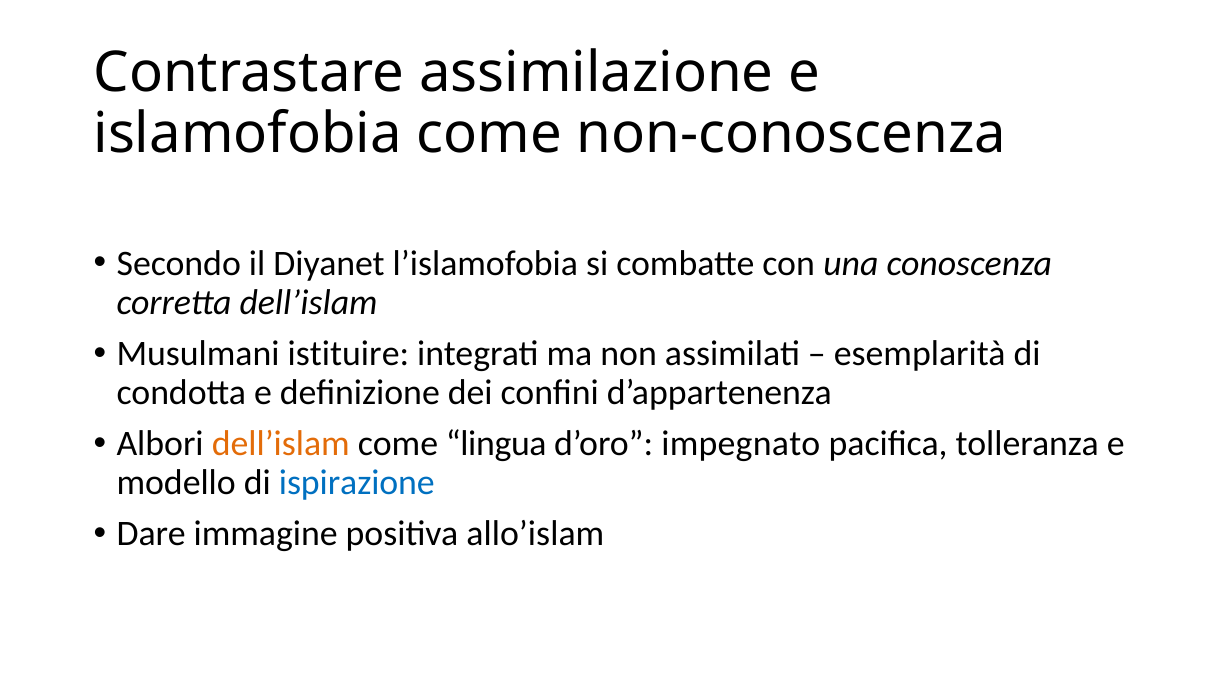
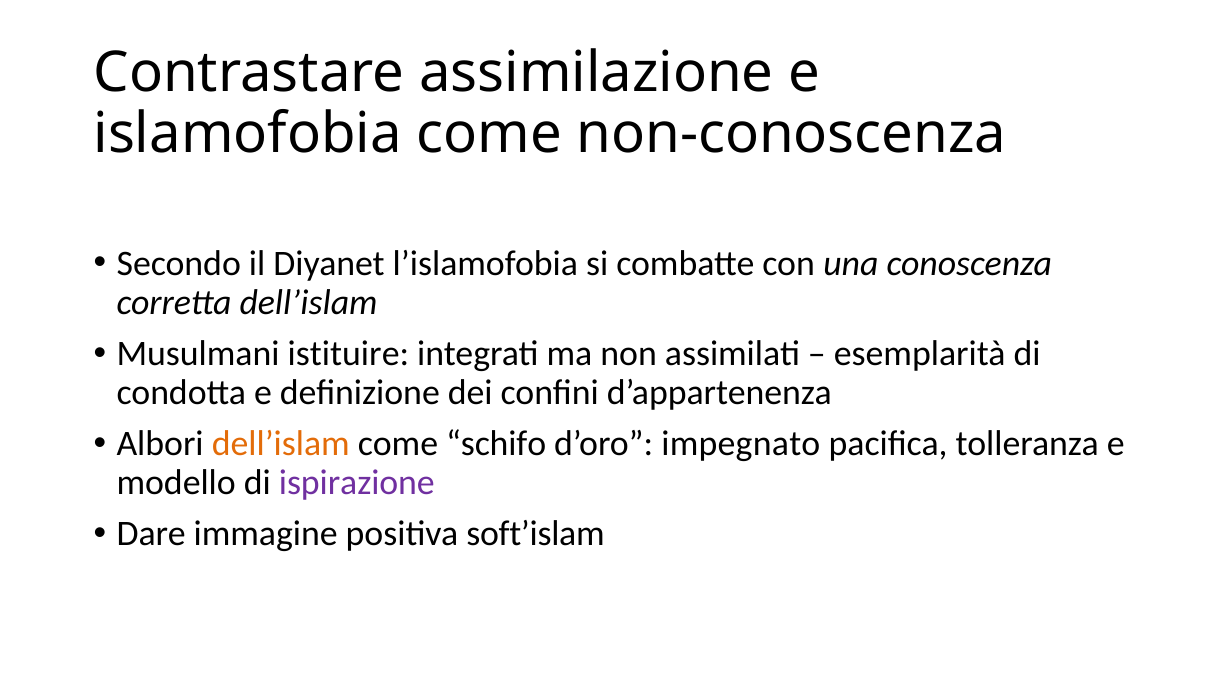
lingua: lingua -> schifo
ispirazione colour: blue -> purple
allo’islam: allo’islam -> soft’islam
